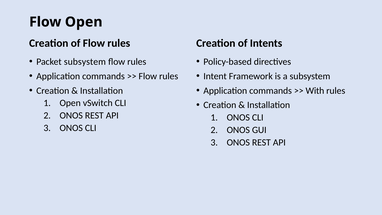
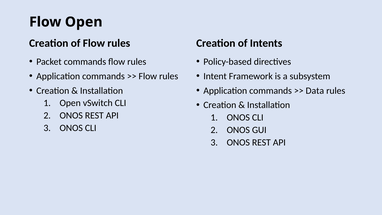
Packet subsystem: subsystem -> commands
With: With -> Data
